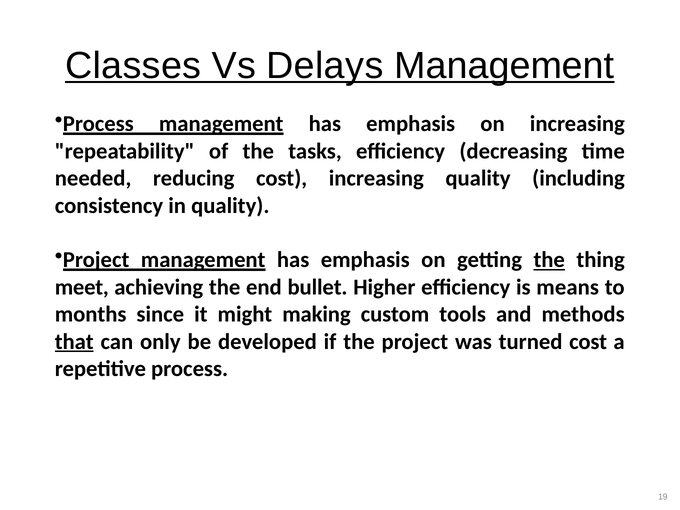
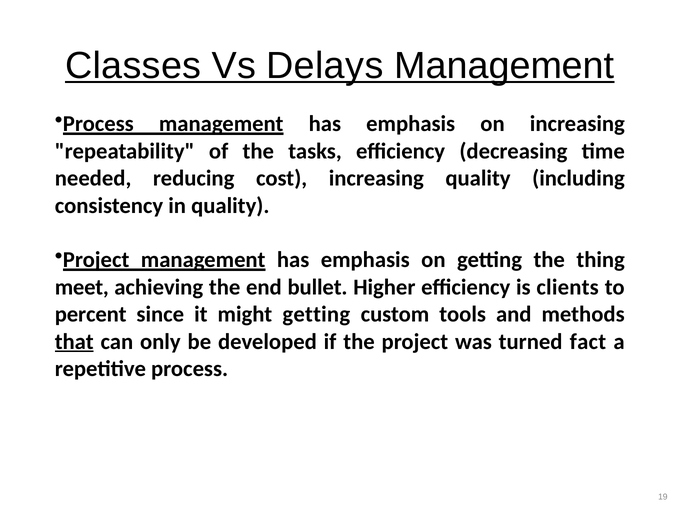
the at (549, 260) underline: present -> none
means: means -> clients
months: months -> percent
might making: making -> getting
turned cost: cost -> fact
